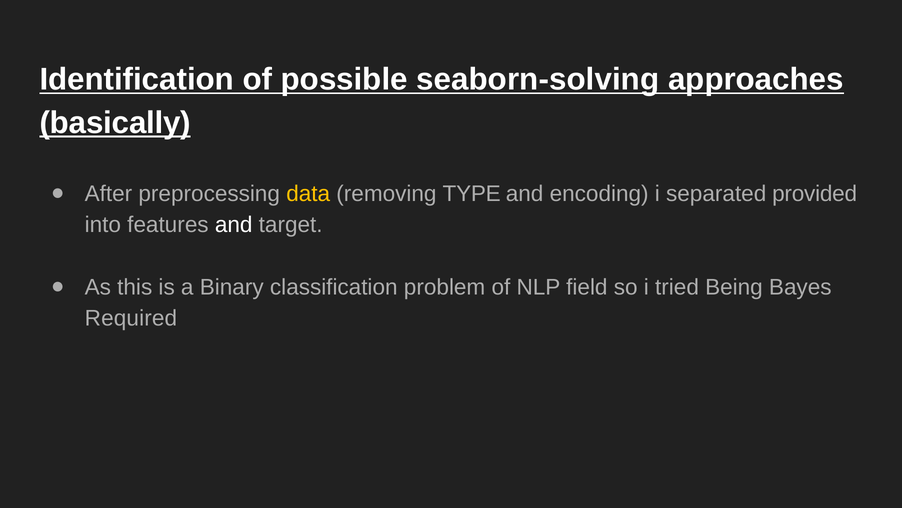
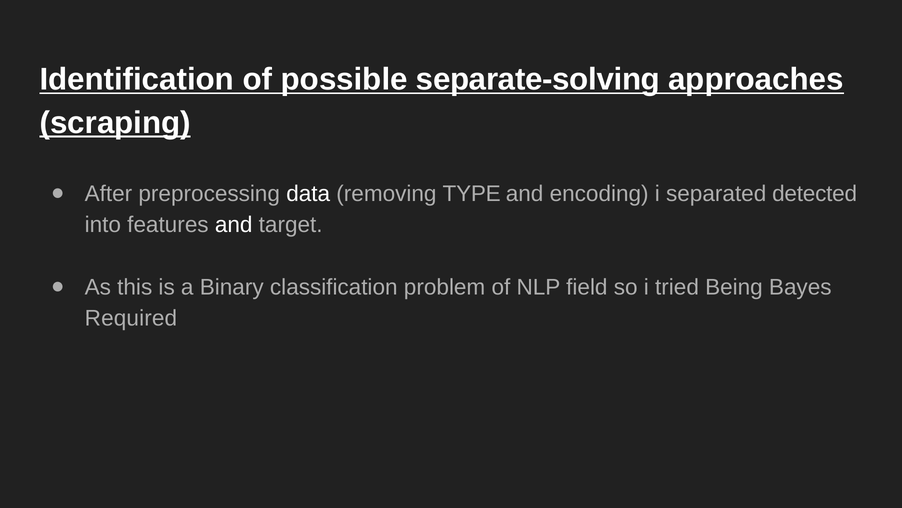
seaborn-solving: seaborn-solving -> separate-solving
basically: basically -> scraping
data colour: yellow -> white
provided: provided -> detected
